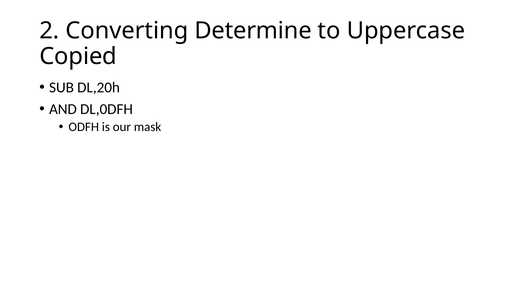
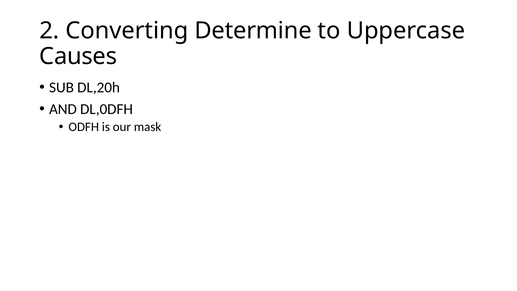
Copied: Copied -> Causes
